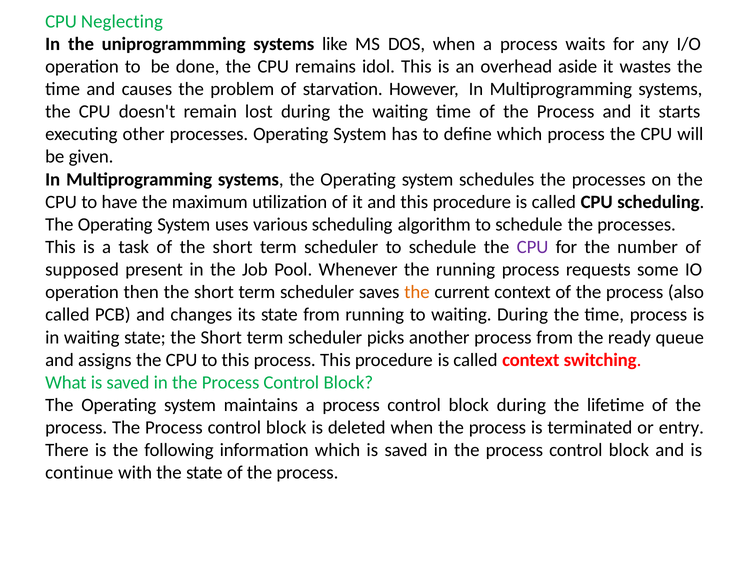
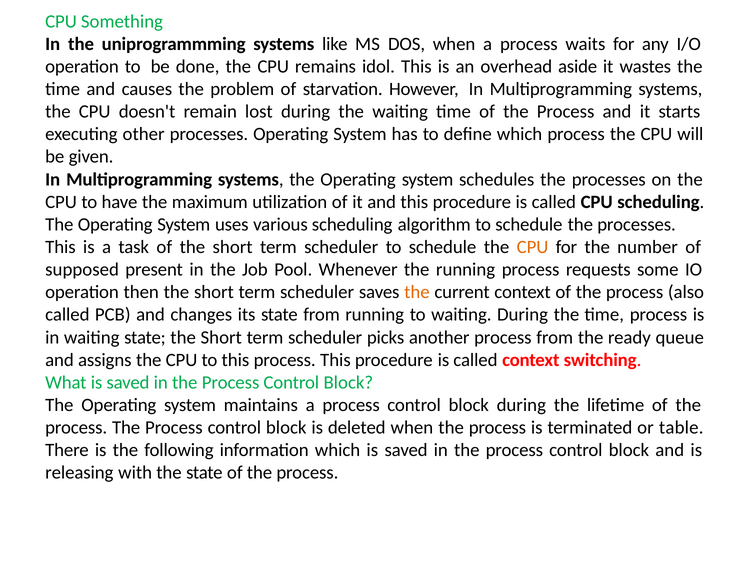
Neglecting: Neglecting -> Something
CPU at (533, 247) colour: purple -> orange
entry: entry -> table
continue: continue -> releasing
